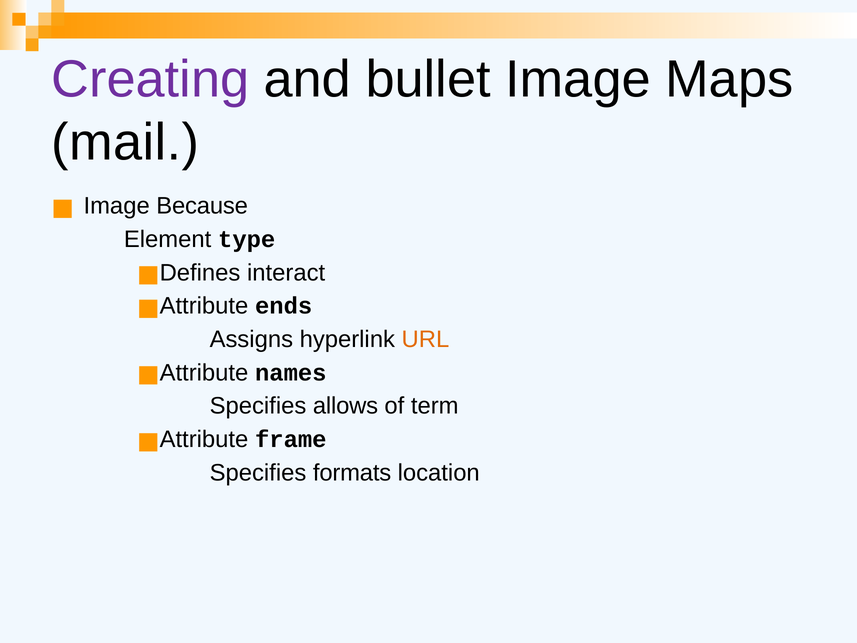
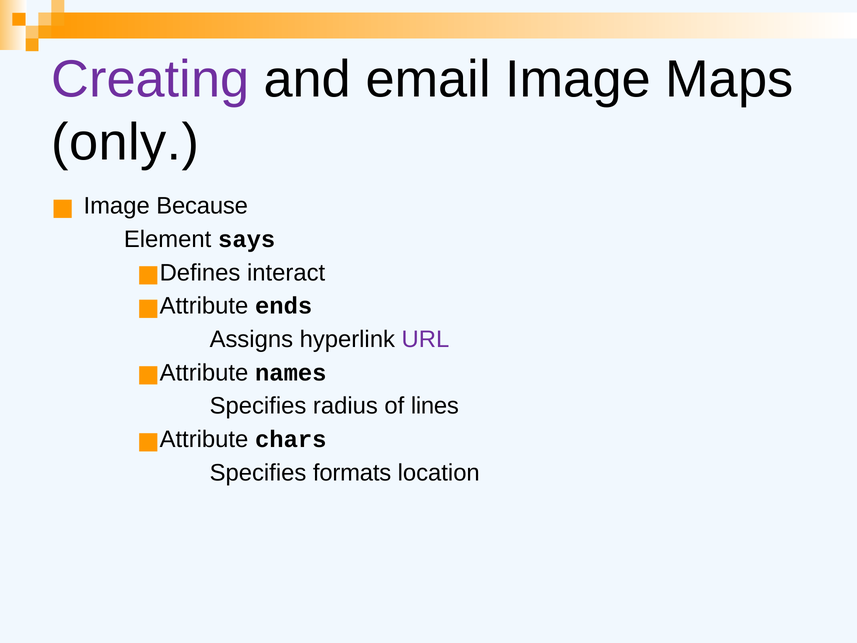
bullet: bullet -> email
mail: mail -> only
type: type -> says
URL colour: orange -> purple
allows: allows -> radius
term: term -> lines
frame: frame -> chars
